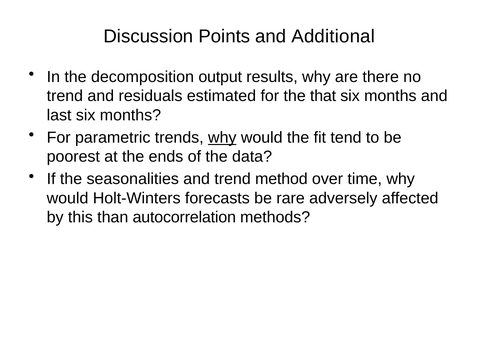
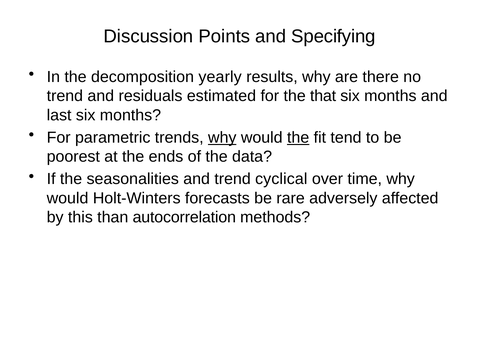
Additional: Additional -> Specifying
output: output -> yearly
the at (298, 138) underline: none -> present
method: method -> cyclical
